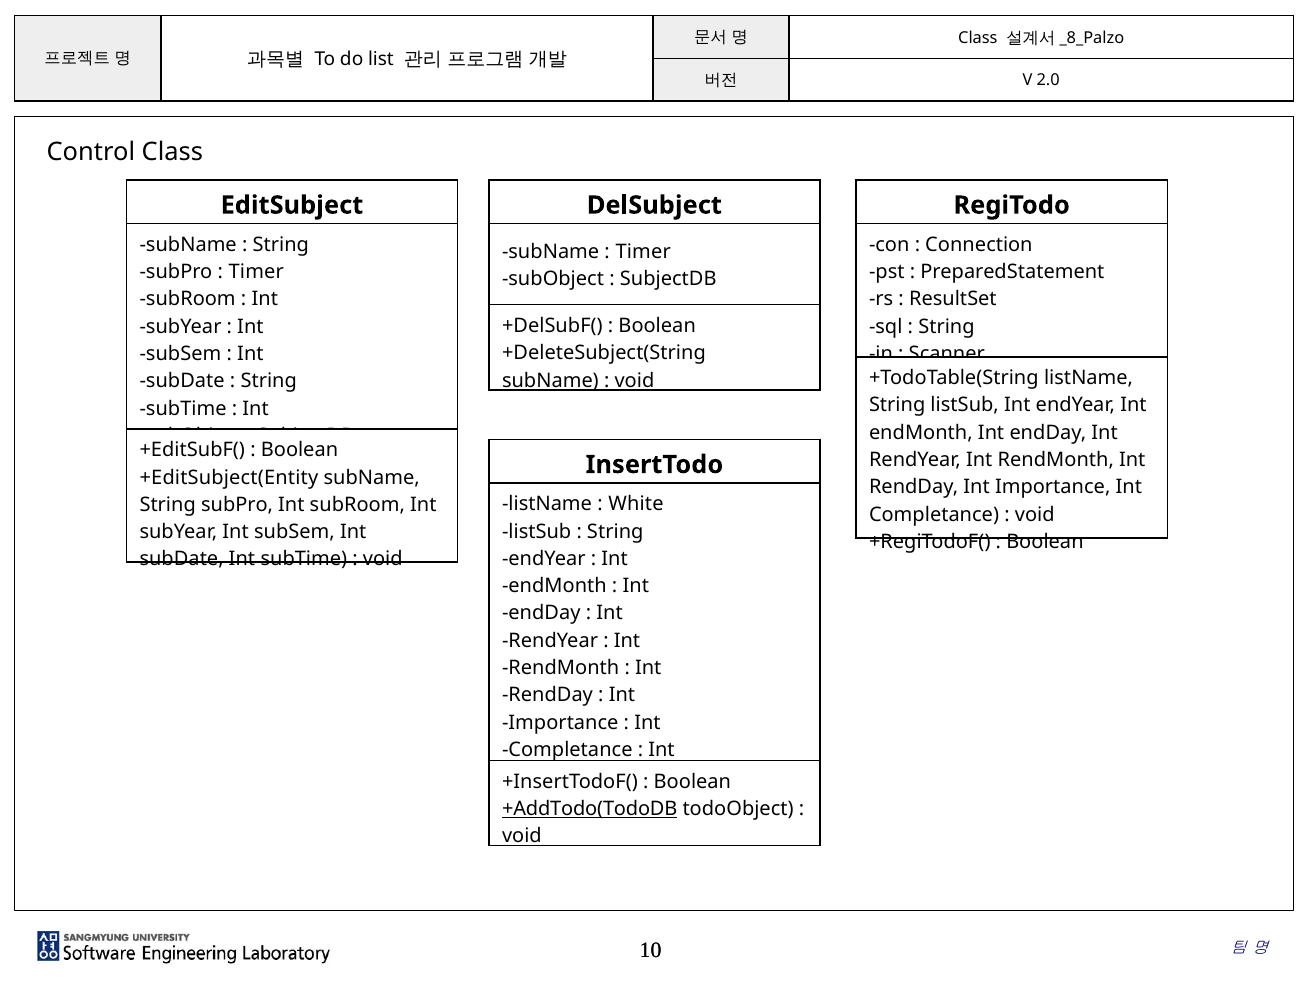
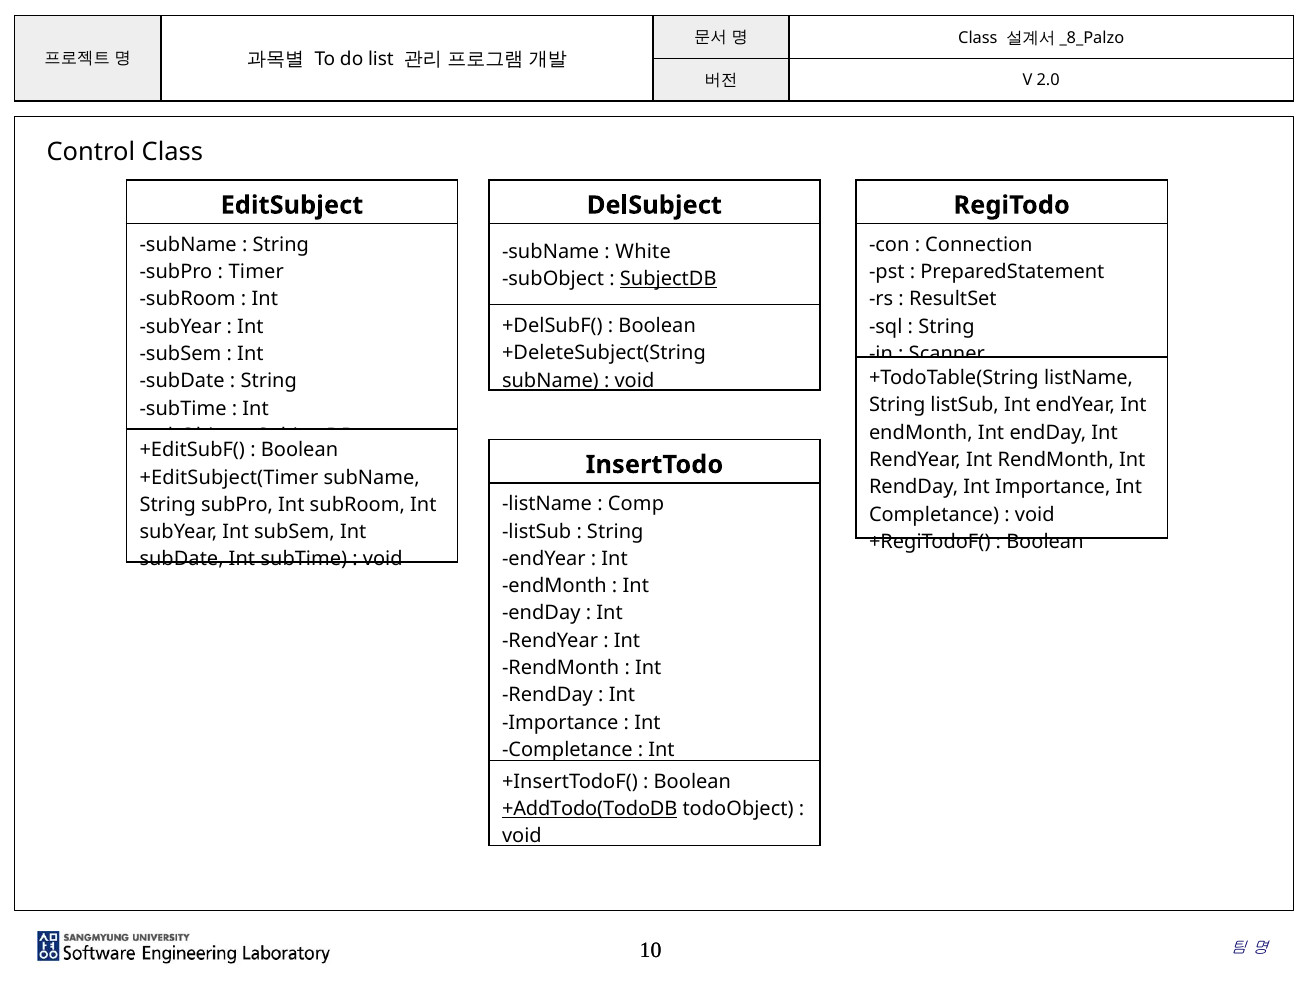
Timer at (643, 252): Timer -> White
SubjectDB at (668, 279) underline: none -> present
+EditSubject(Entity: +EditSubject(Entity -> +EditSubject(Timer
White: White -> Comp
